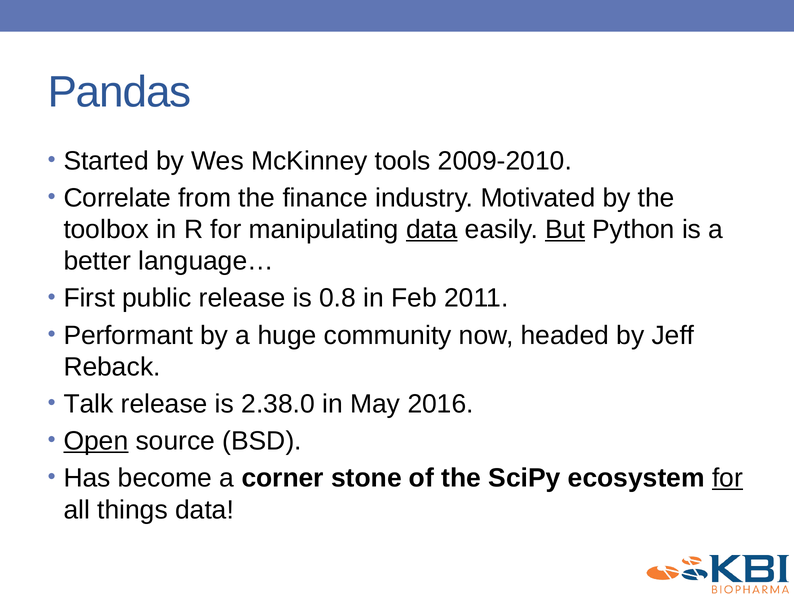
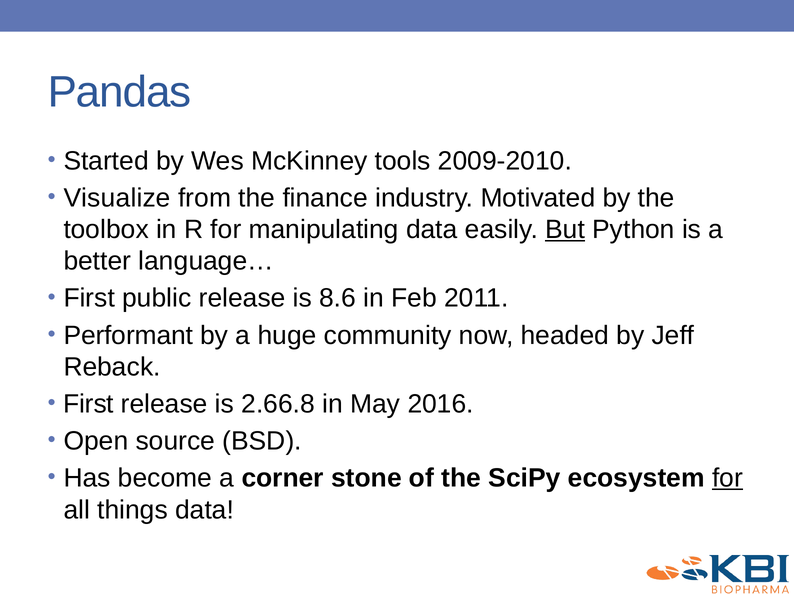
Correlate: Correlate -> Visualize
data at (432, 230) underline: present -> none
0.8: 0.8 -> 8.6
Talk at (89, 404): Talk -> First
2.38.0: 2.38.0 -> 2.66.8
Open underline: present -> none
